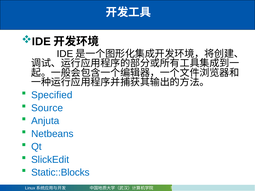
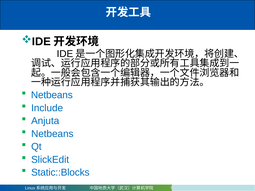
Specified at (52, 95): Specified -> Netbeans
Source: Source -> Include
